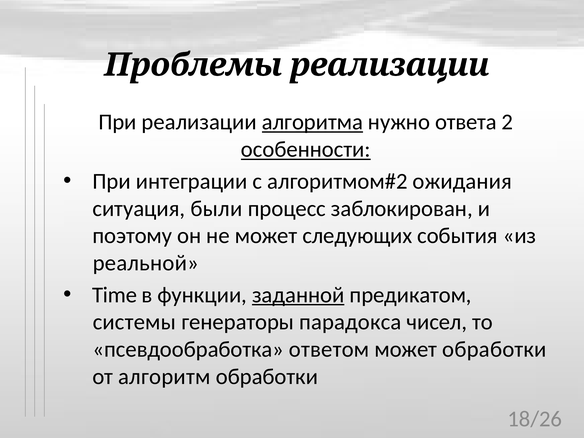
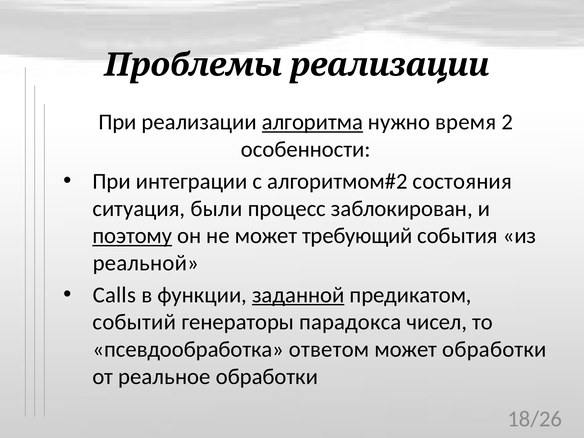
ответа: ответа -> время
особенности underline: present -> none
ожидания: ожидания -> состояния
поэтому underline: none -> present
следующих: следующих -> требующий
Time: Time -> Calls
системы: системы -> событий
алгоритм: алгоритм -> реальное
